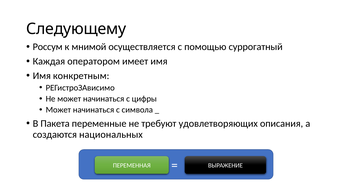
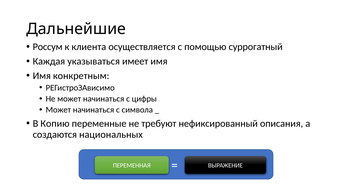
Следующему: Следующему -> Дальнейшие
мнимой: мнимой -> клиента
оператором: оператором -> указываться
Пакета: Пакета -> Копию
удовлетворяющих: удовлетворяющих -> нефиксированный
